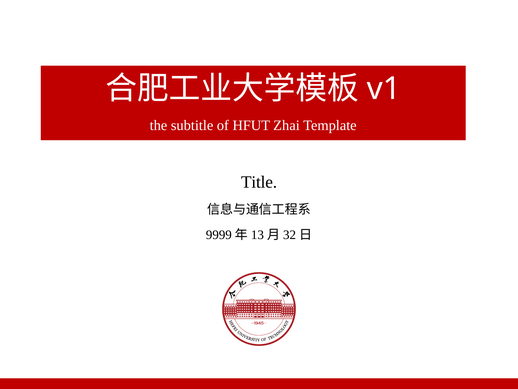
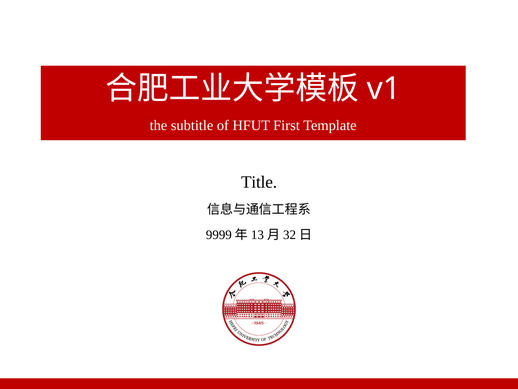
Zhai: Zhai -> First
